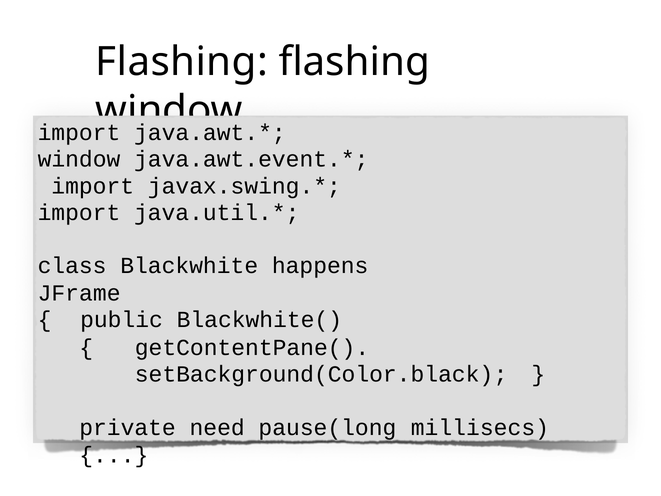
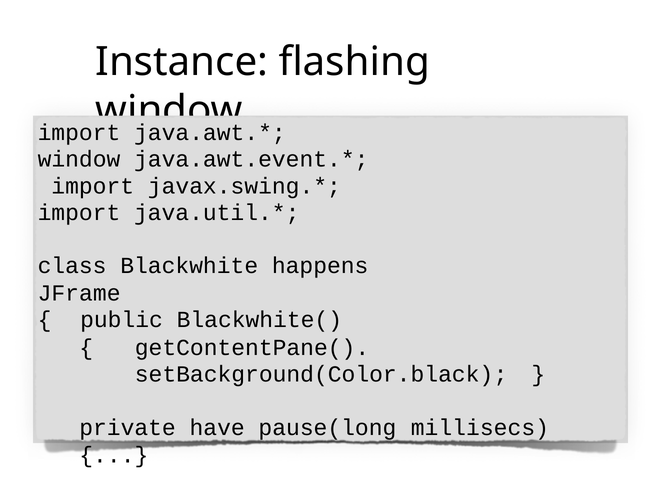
Flashing at (182, 62): Flashing -> Instance
need: need -> have
